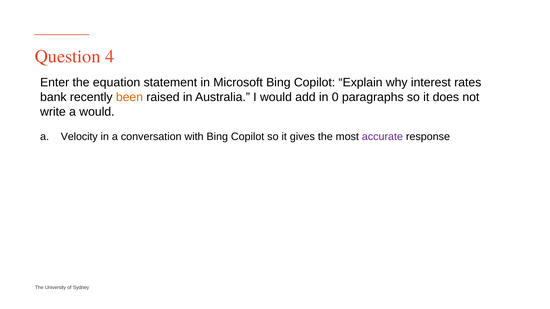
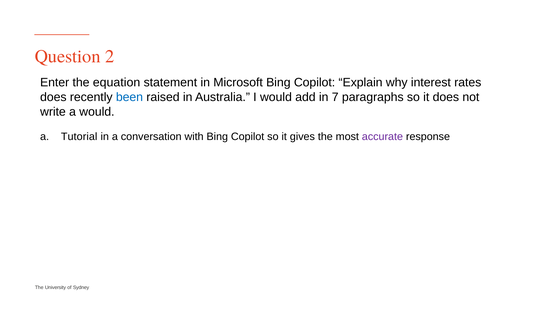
4: 4 -> 2
bank at (53, 97): bank -> does
been colour: orange -> blue
0: 0 -> 7
Velocity: Velocity -> Tutorial
